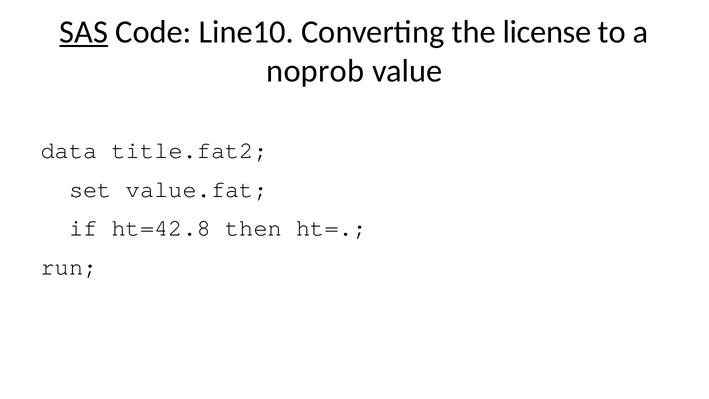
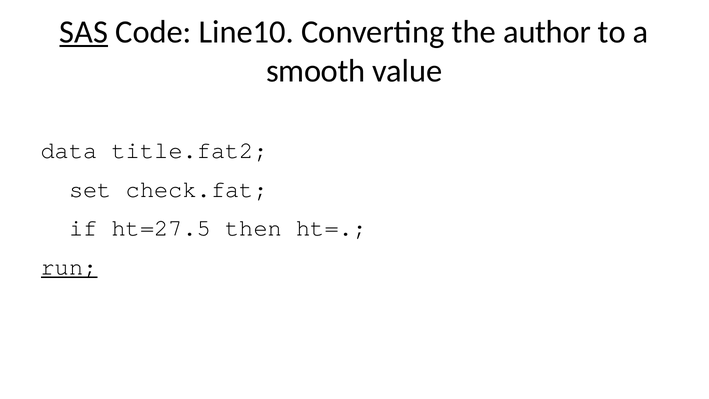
license: license -> author
noprob: noprob -> smooth
value.fat: value.fat -> check.fat
ht=42.8: ht=42.8 -> ht=27.5
run underline: none -> present
